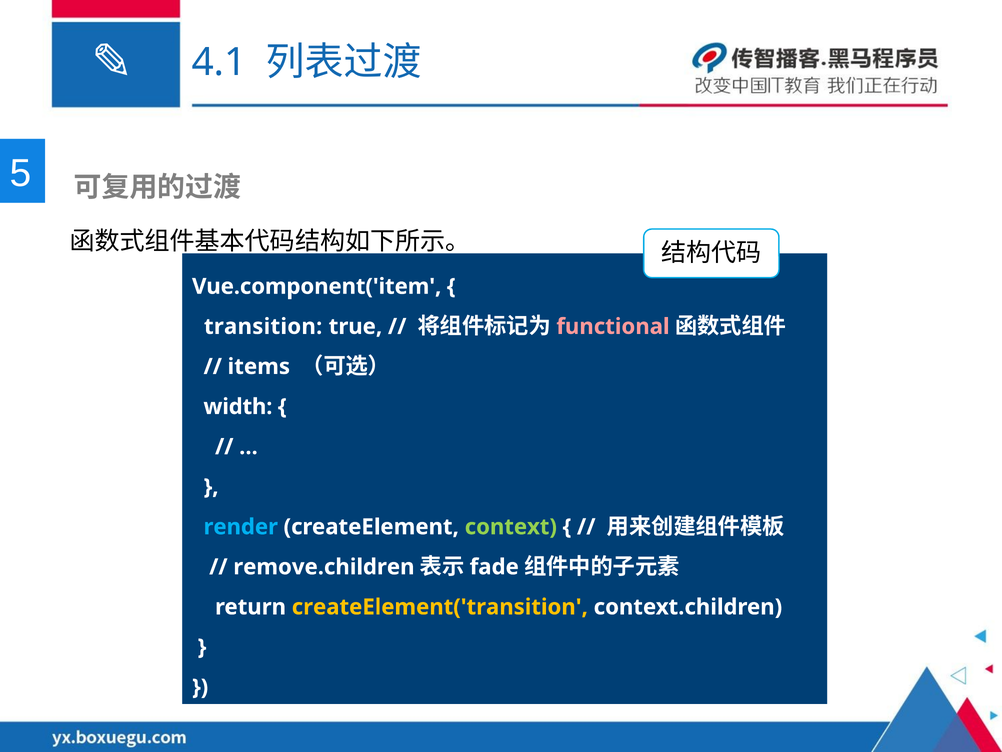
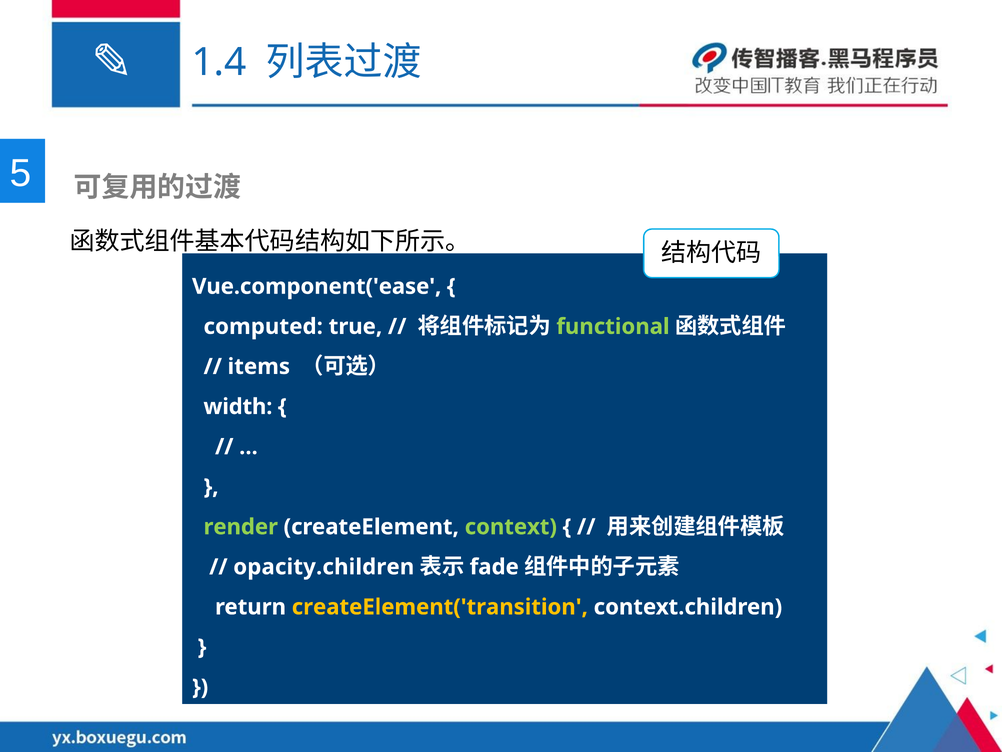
4.1: 4.1 -> 1.4
Vue.component('item: Vue.component('item -> Vue.component('ease
transition: transition -> computed
functional colour: pink -> light green
render colour: light blue -> light green
remove.children: remove.children -> opacity.children
